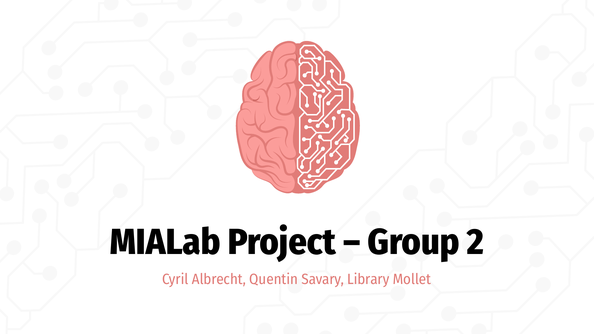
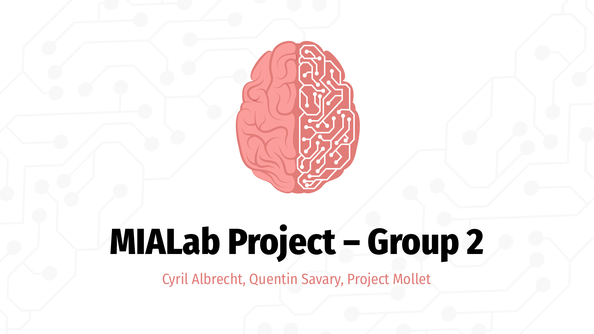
Savary Library: Library -> Project
